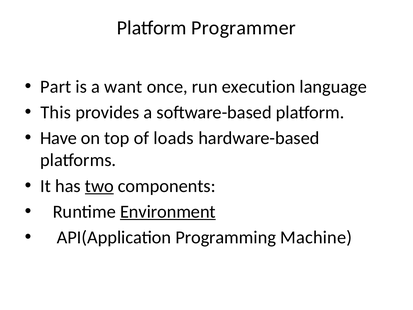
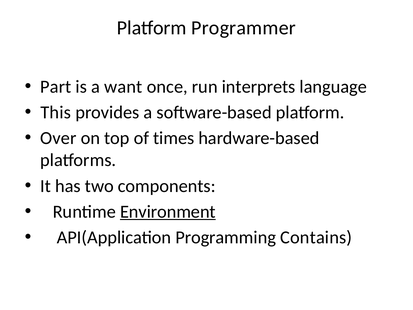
execution: execution -> interprets
Have: Have -> Over
loads: loads -> times
two underline: present -> none
Machine: Machine -> Contains
